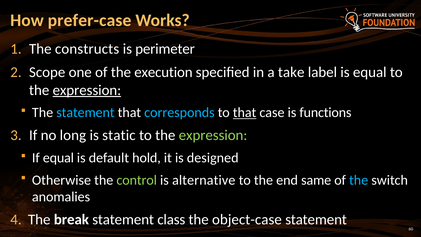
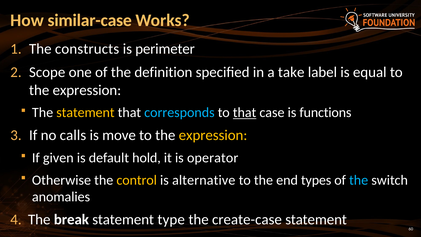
prefer-case: prefer-case -> similar-case
execution: execution -> definition
expression at (87, 90) underline: present -> none
statement at (85, 113) colour: light blue -> yellow
long: long -> calls
static: static -> move
expression at (213, 135) colour: light green -> yellow
If equal: equal -> given
designed: designed -> operator
control colour: light green -> yellow
same: same -> types
class: class -> type
object-case: object-case -> create-case
